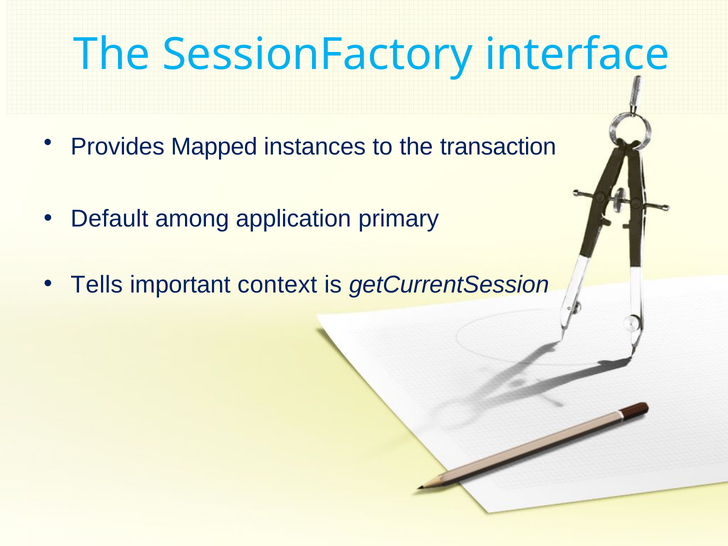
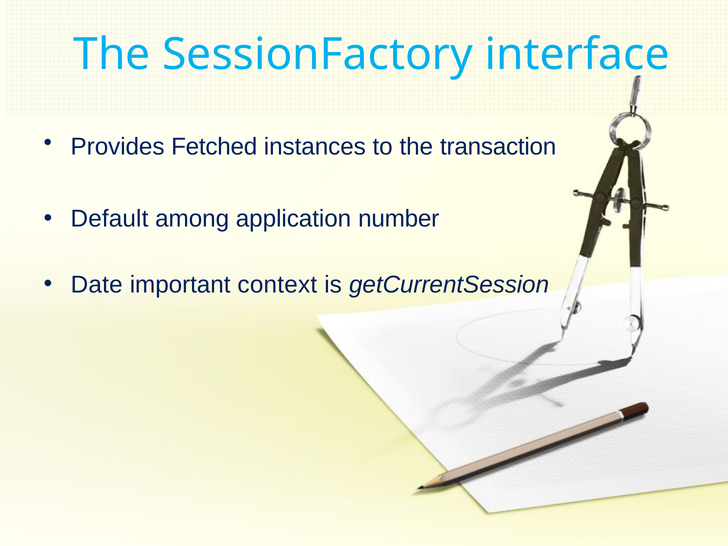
Mapped: Mapped -> Fetched
primary: primary -> number
Tells: Tells -> Date
